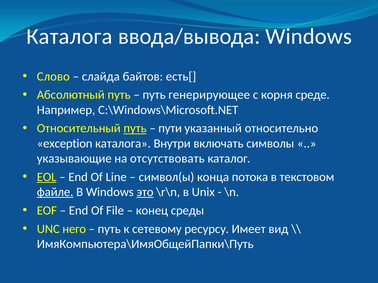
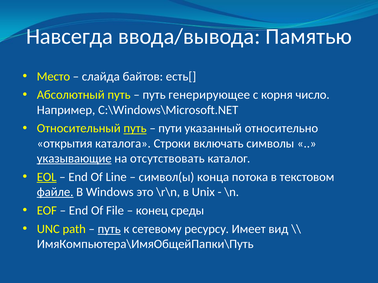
Каталога at (69, 37): Каталога -> Навсегда
ввода/вывода Windows: Windows -> Памятью
Слово: Слово -> Место
среде: среде -> число
exception: exception -> открытия
Внутри: Внутри -> Строки
указывающие underline: none -> present
это underline: present -> none
него: него -> path
путь at (109, 229) underline: none -> present
